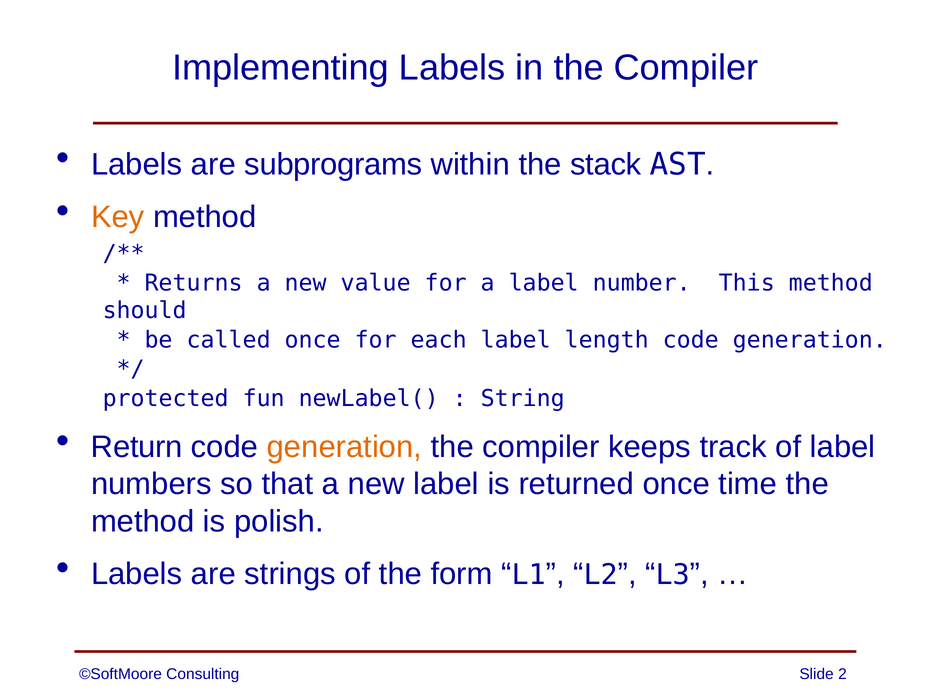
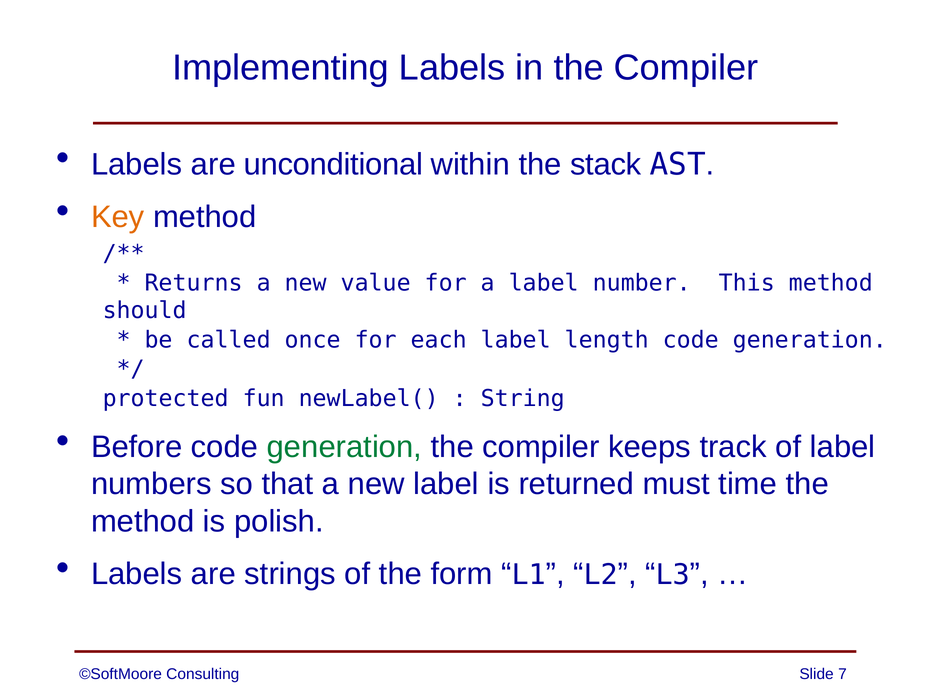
subprograms: subprograms -> unconditional
Return: Return -> Before
generation at (344, 447) colour: orange -> green
returned once: once -> must
2: 2 -> 7
